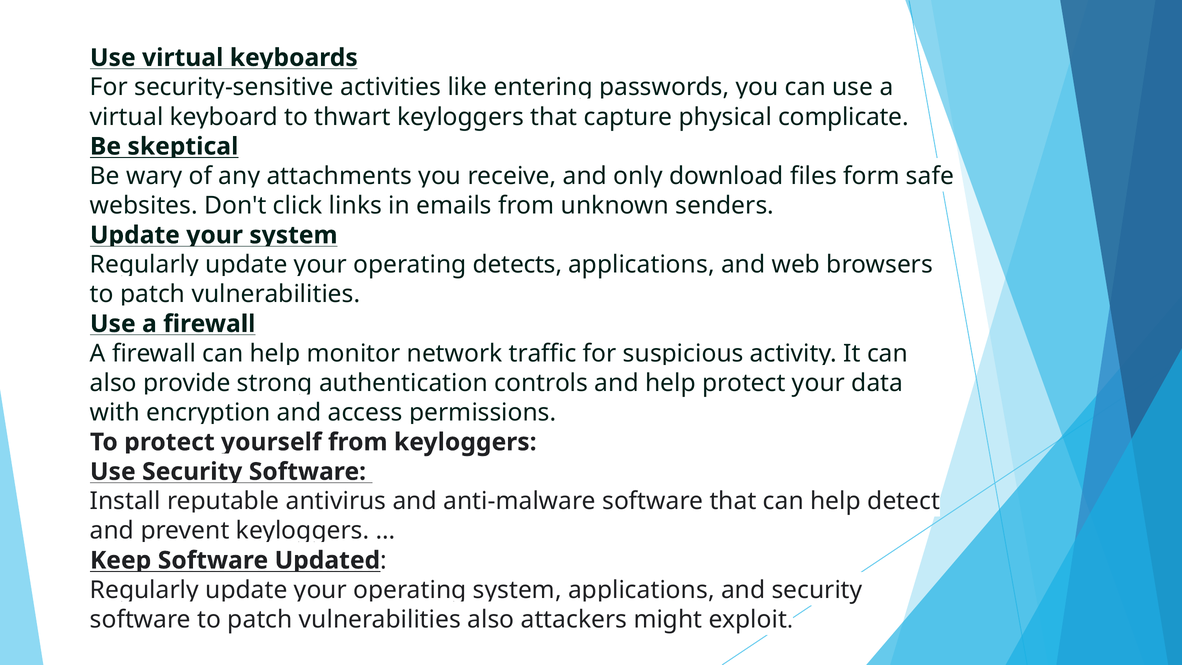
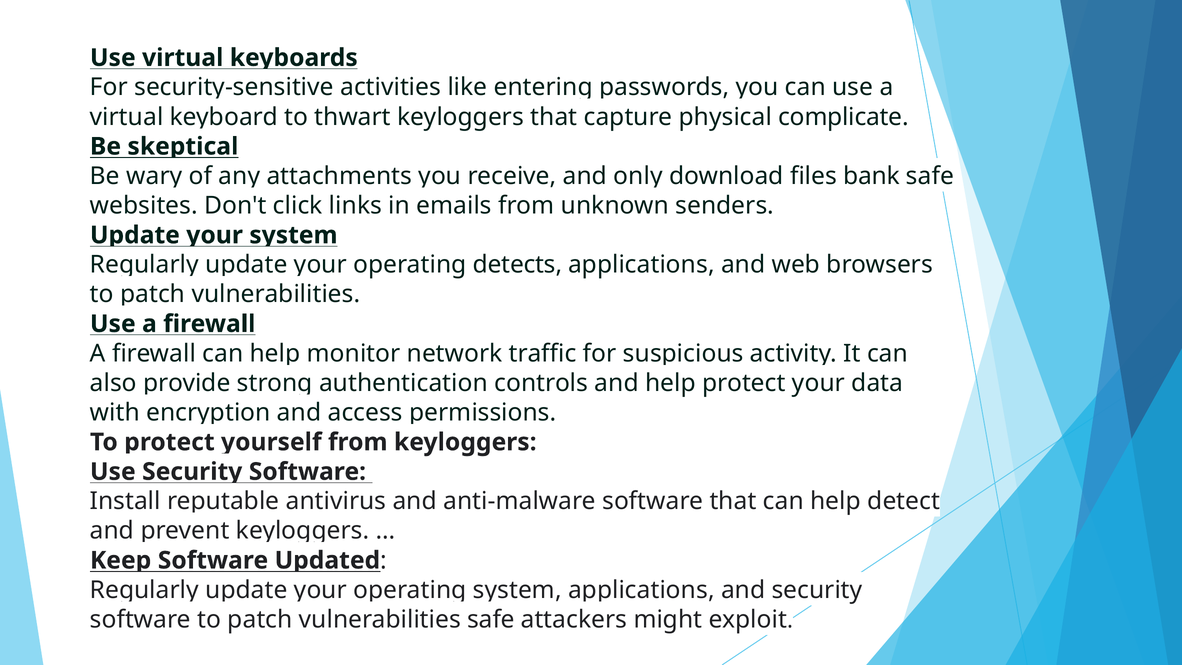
form: form -> bank
vulnerabilities also: also -> safe
